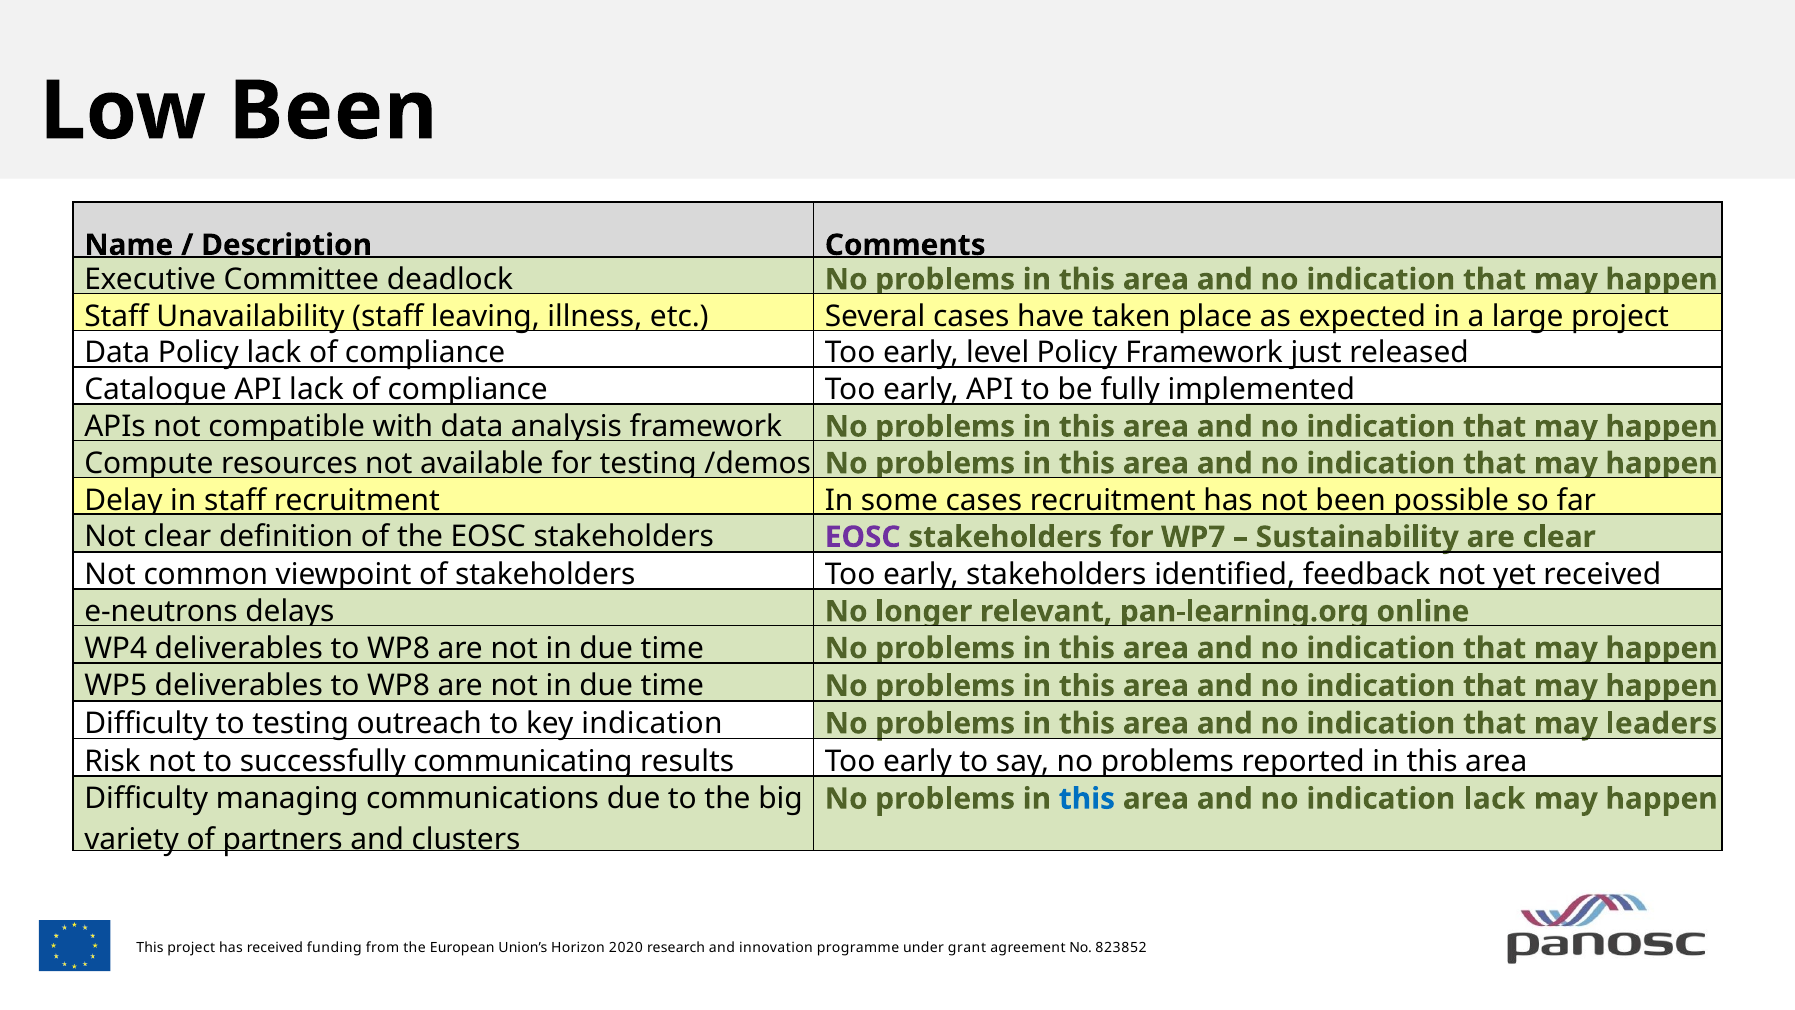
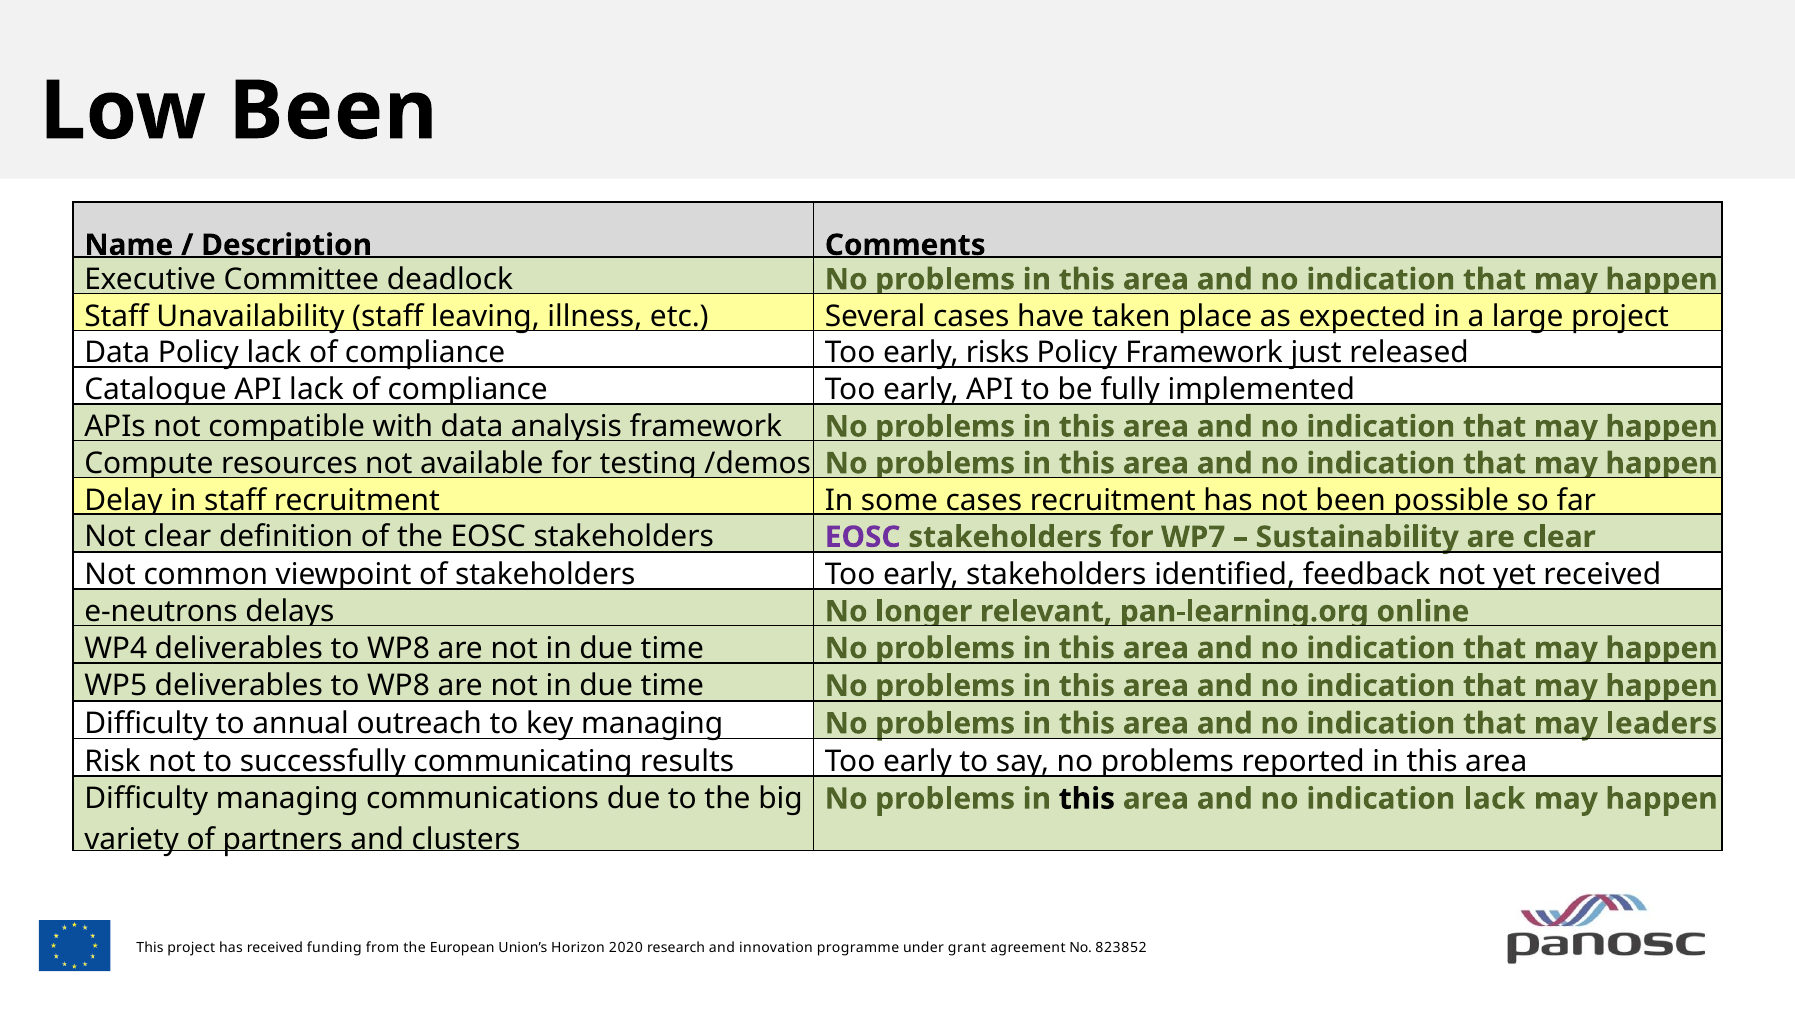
level: level -> risks
to testing: testing -> annual
key indication: indication -> managing
this at (1087, 799) colour: blue -> black
